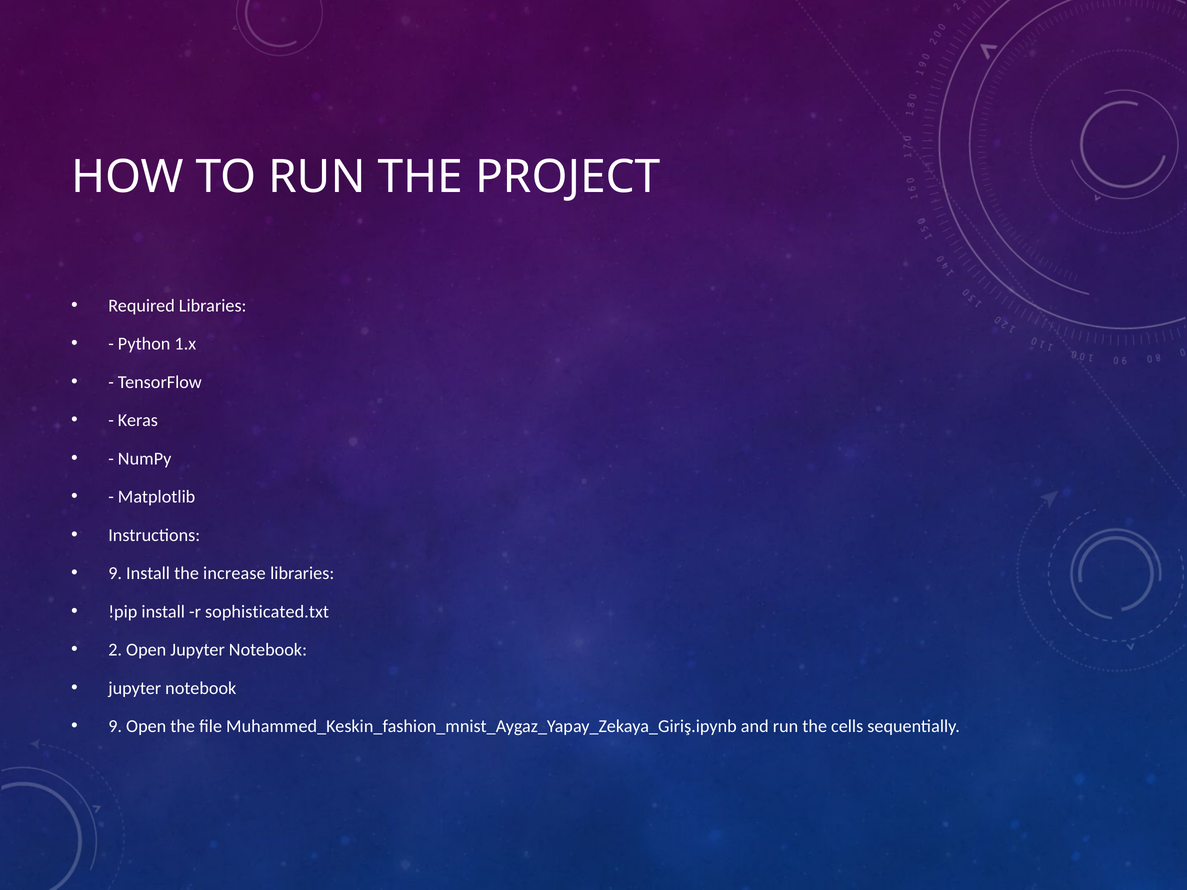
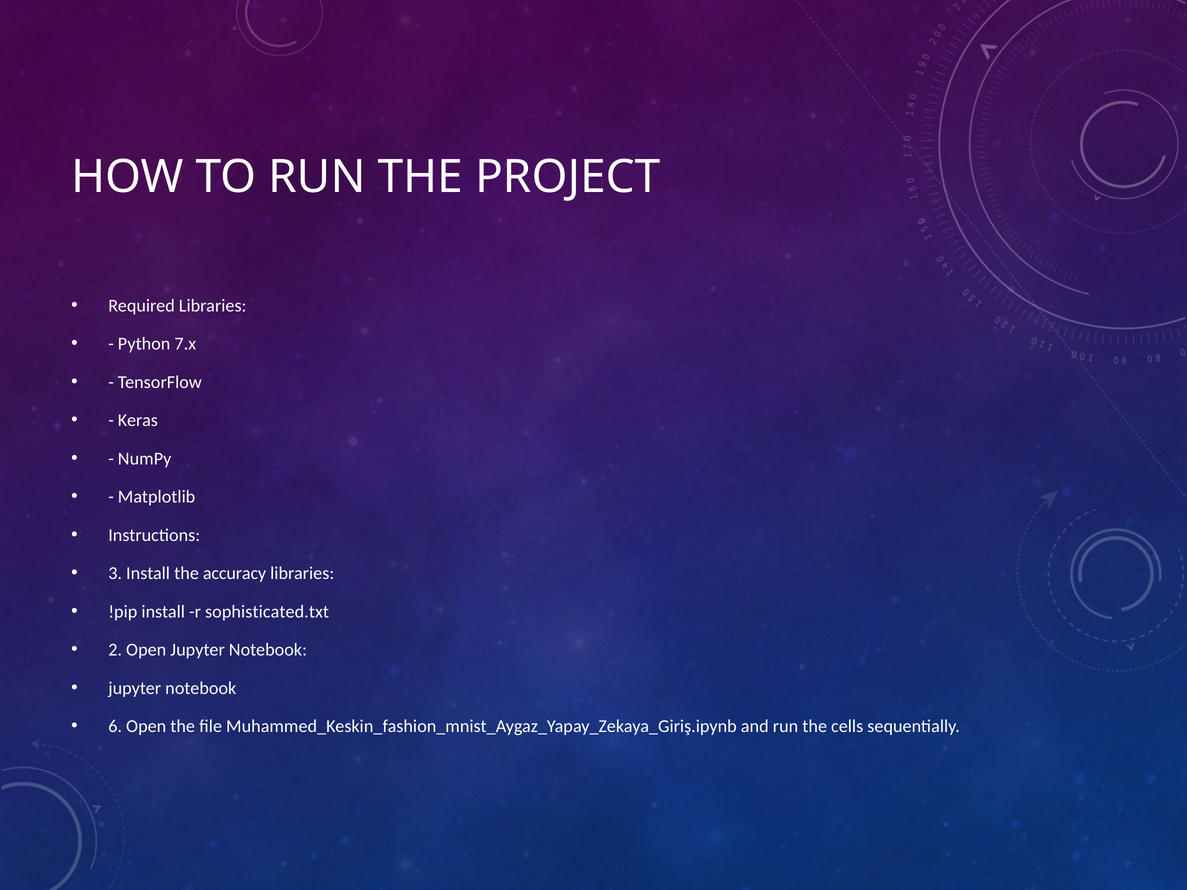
1.x: 1.x -> 7.x
9 at (115, 574): 9 -> 3
increase: increase -> accuracy
9 at (115, 727): 9 -> 6
